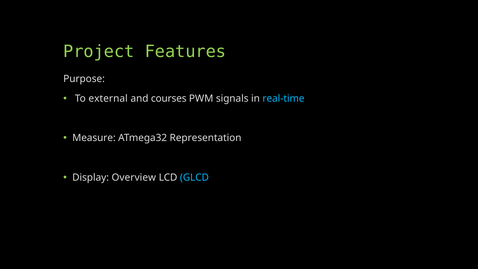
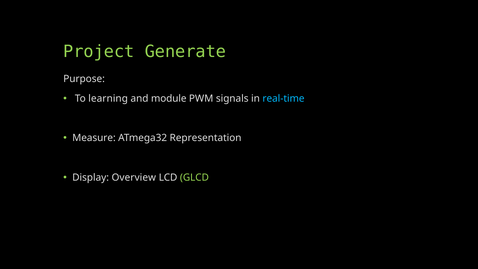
Features: Features -> Generate
external: external -> learning
courses: courses -> module
GLCD colour: light blue -> light green
